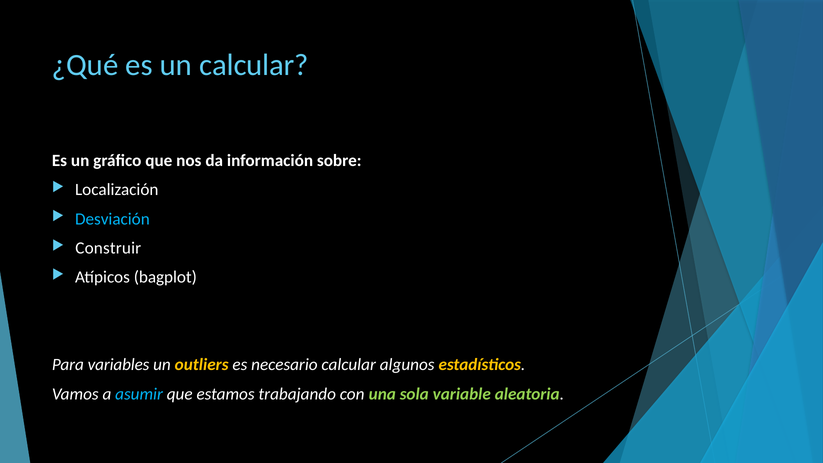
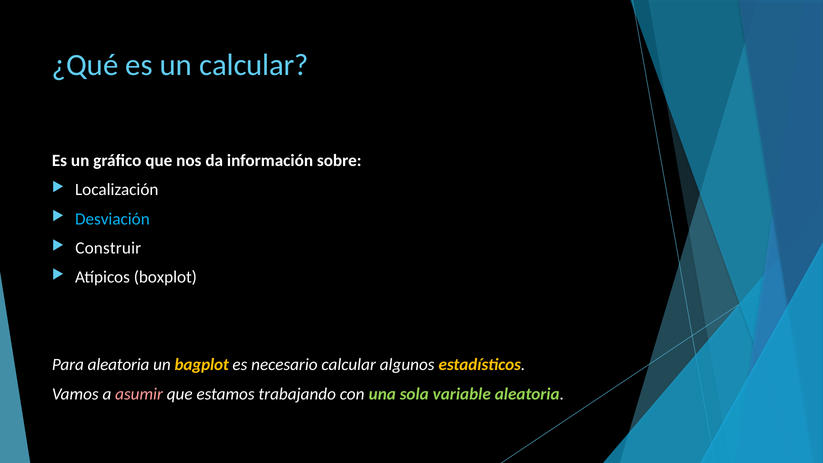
bagplot: bagplot -> boxplot
Para variables: variables -> aleatoria
outliers: outliers -> bagplot
asumir colour: light blue -> pink
